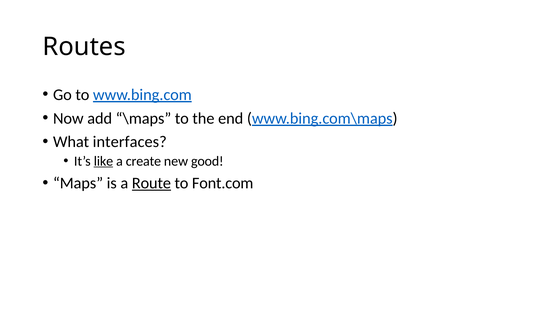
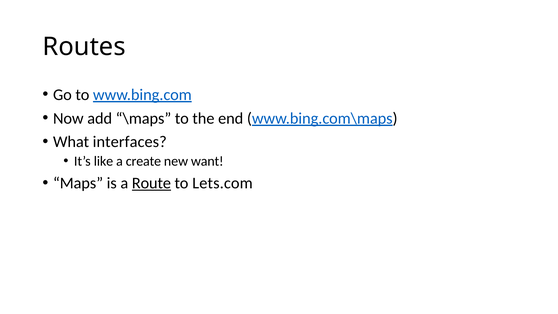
like underline: present -> none
good: good -> want
Font.com: Font.com -> Lets.com
